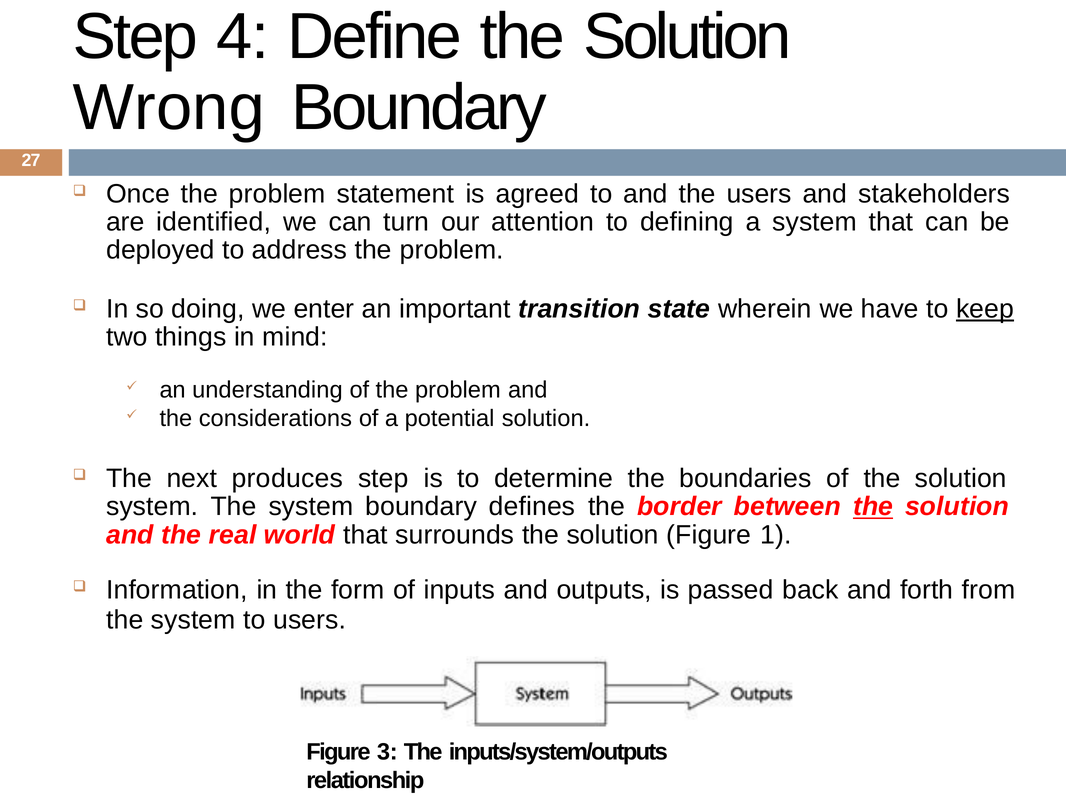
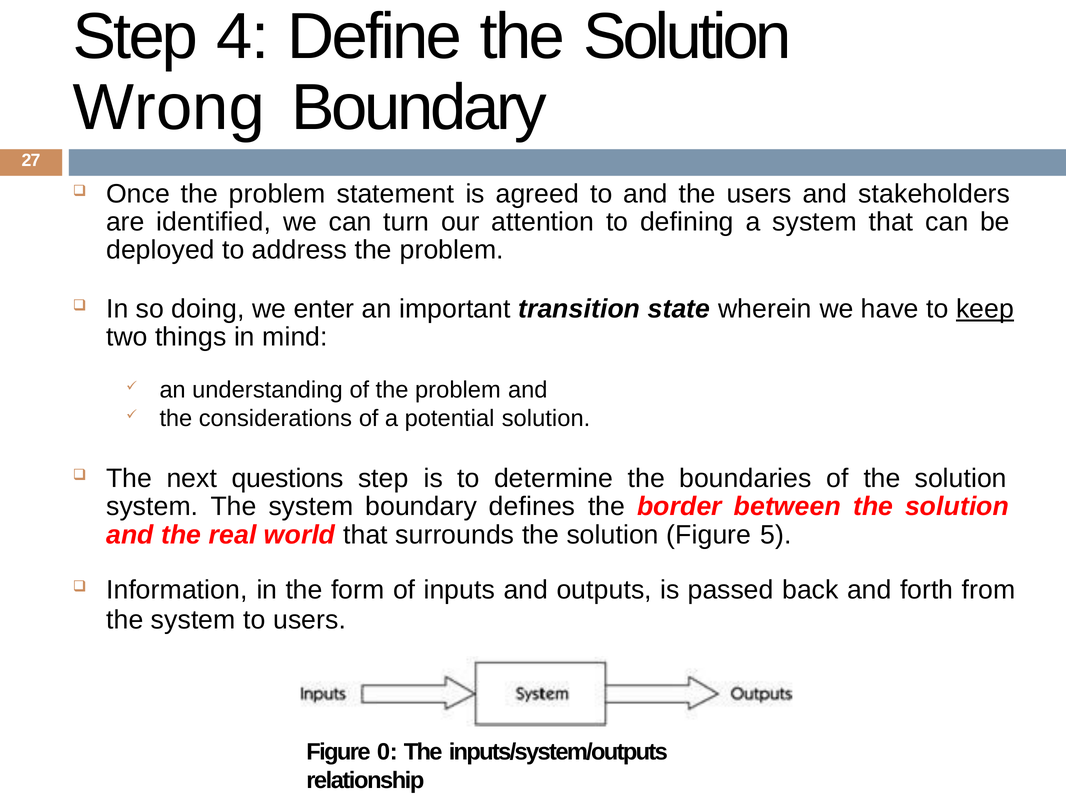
produces: produces -> questions
the at (873, 507) underline: present -> none
1: 1 -> 5
3: 3 -> 0
